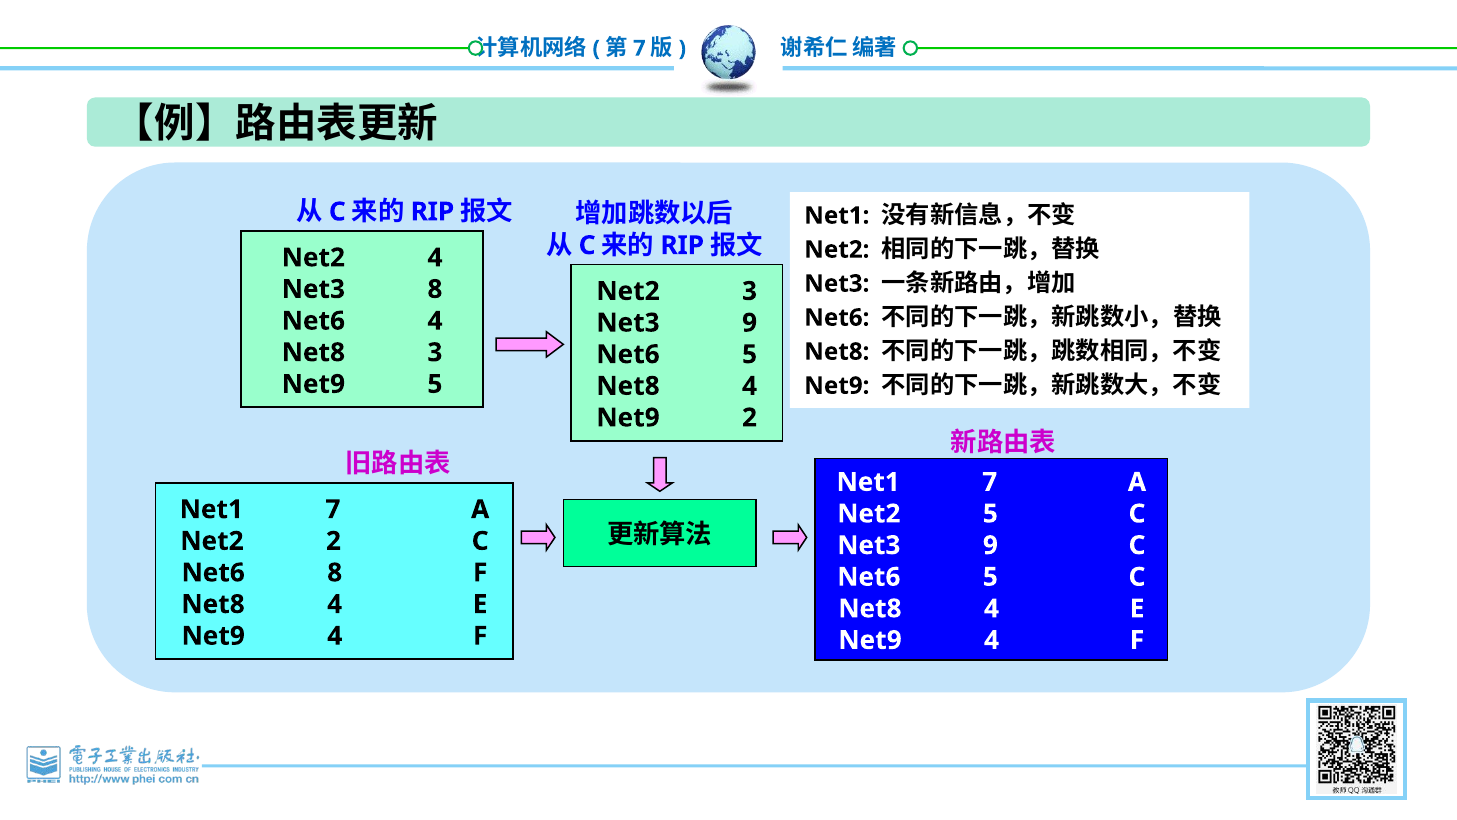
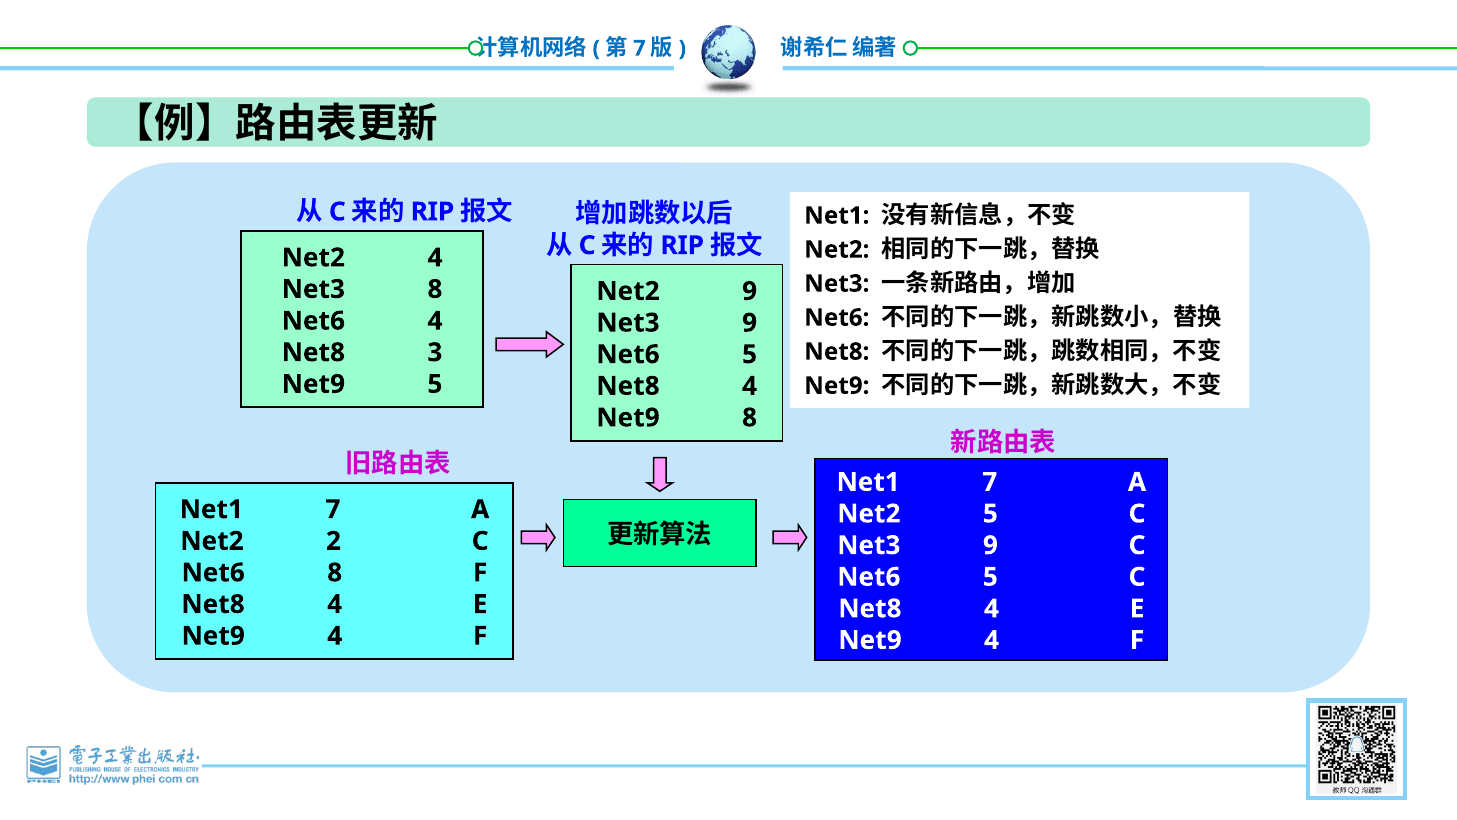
Net2 3: 3 -> 9
Net9 2: 2 -> 8
